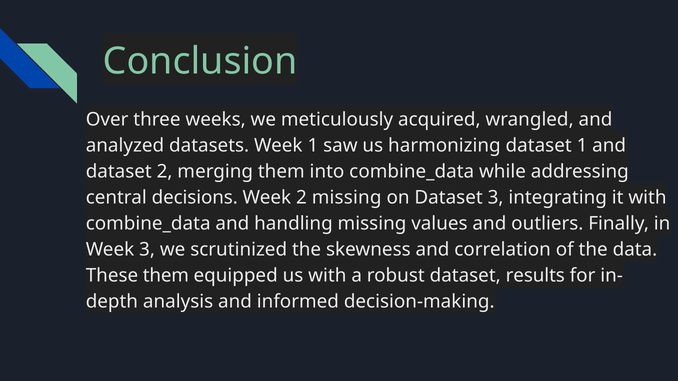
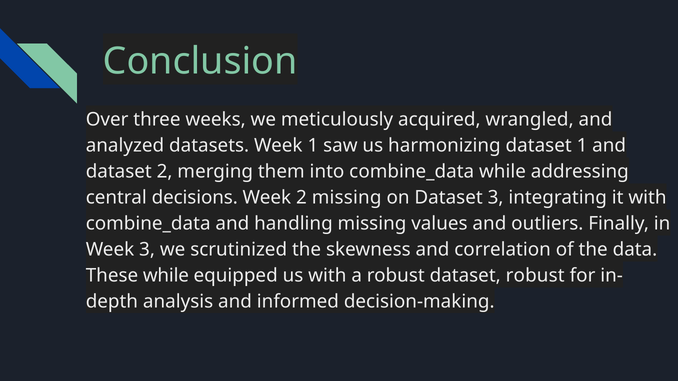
These them: them -> while
dataset results: results -> robust
